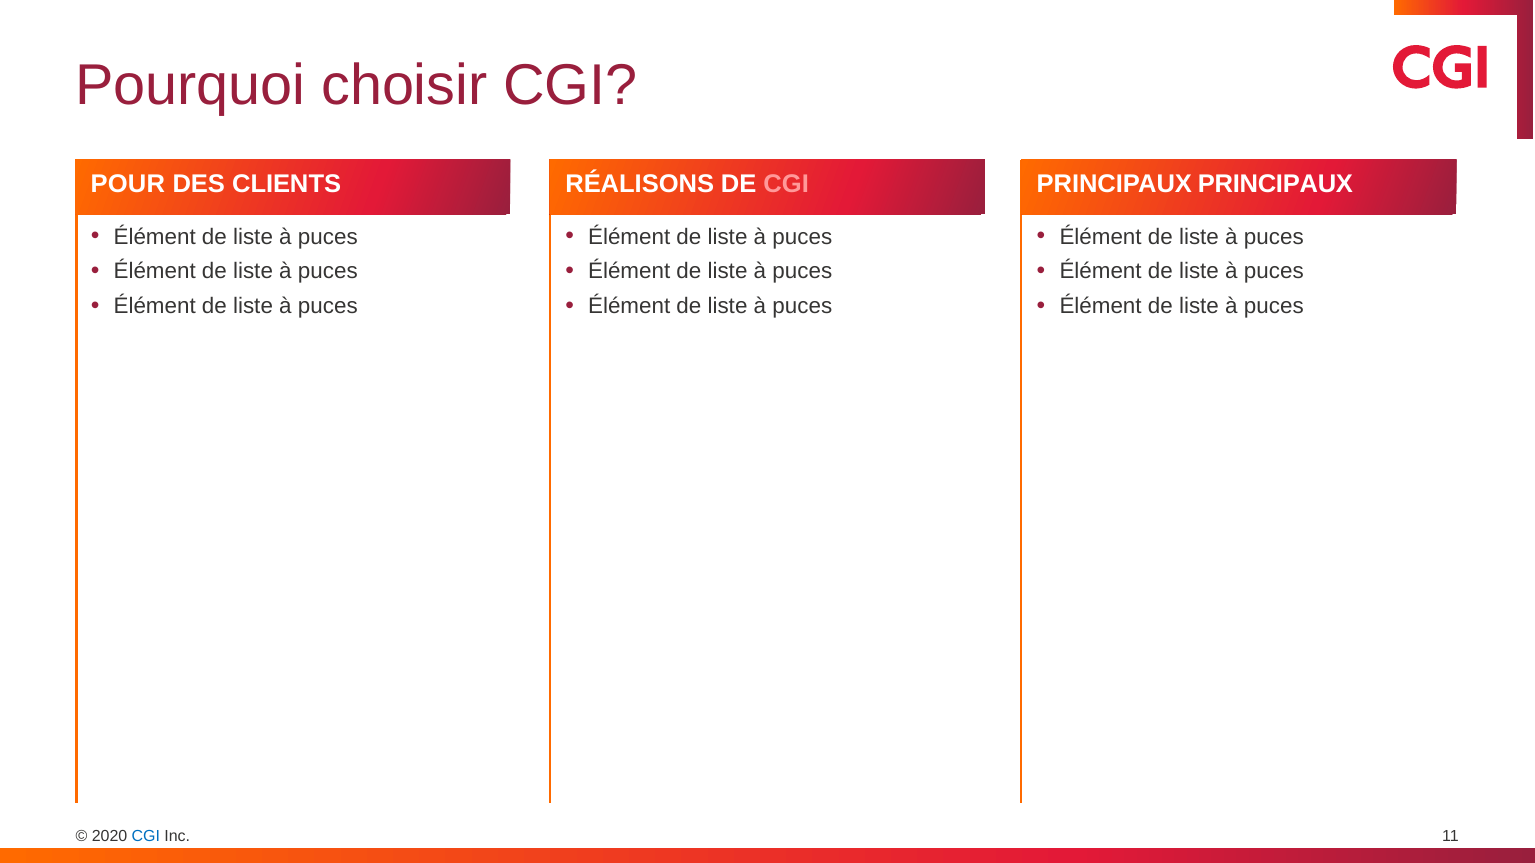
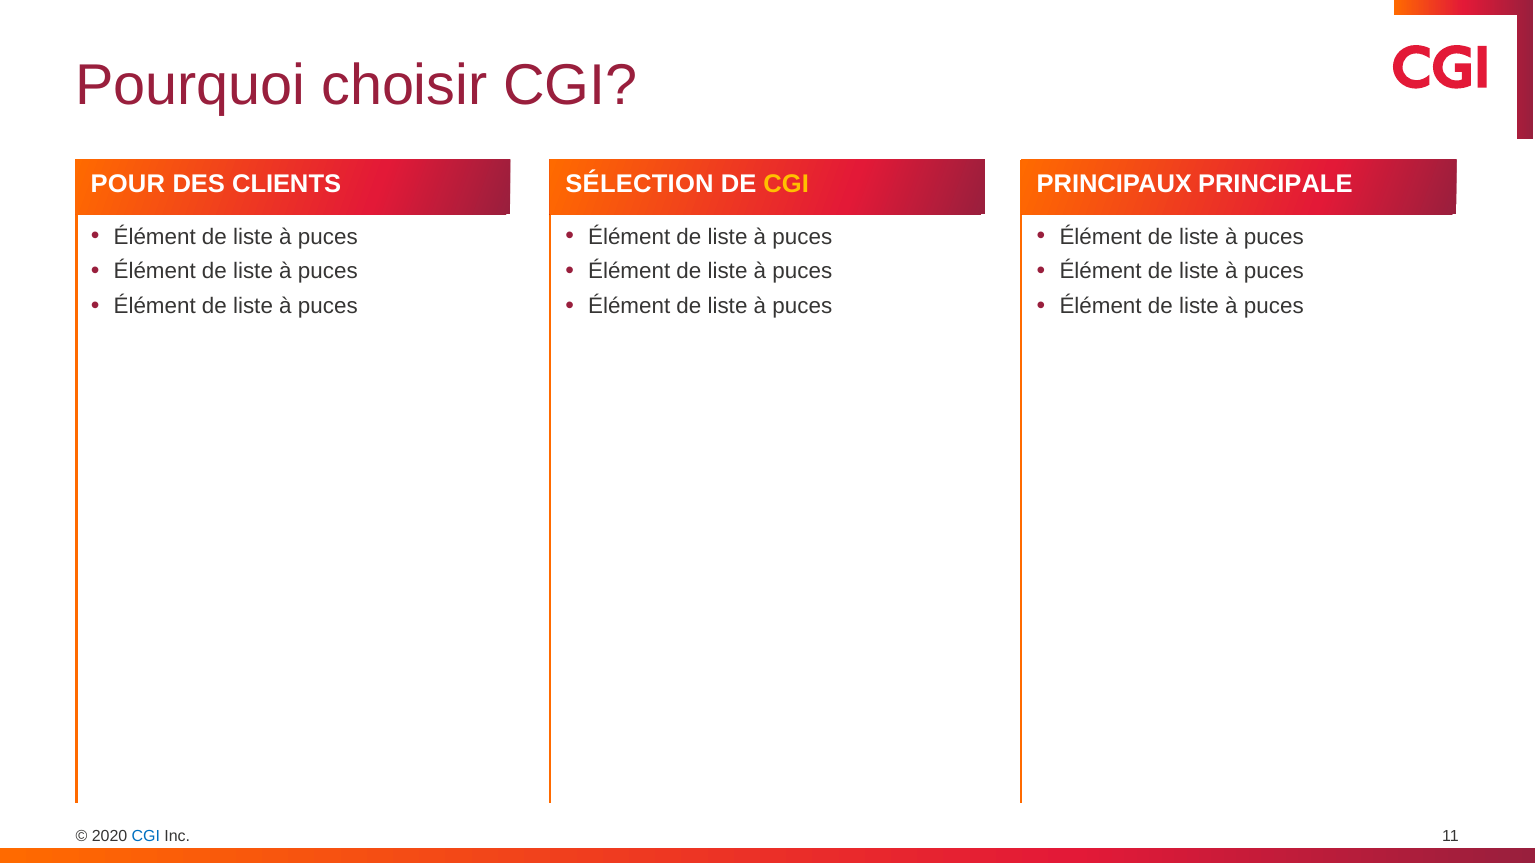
RÉALISONS: RÉALISONS -> SÉLECTION
CGI at (786, 184) colour: pink -> yellow
PRINCIPAUX PRINCIPAUX: PRINCIPAUX -> PRINCIPALE
